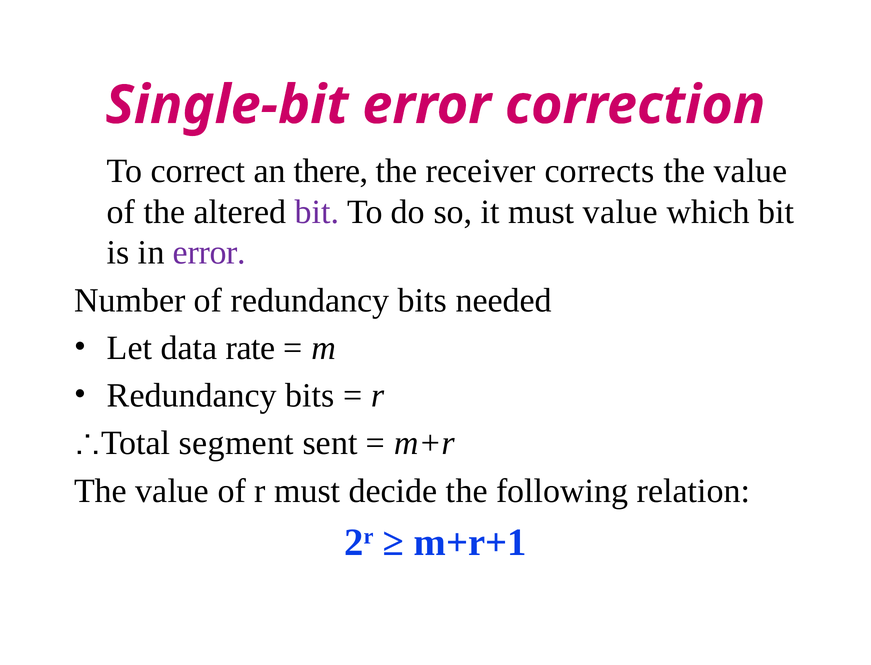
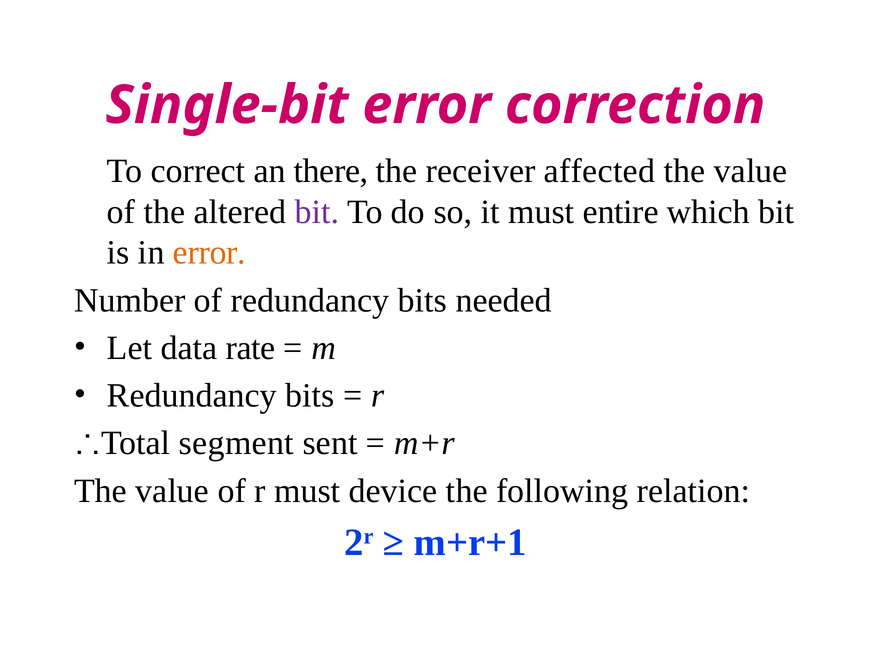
corrects: corrects -> affected
must value: value -> entire
error at (209, 253) colour: purple -> orange
decide: decide -> device
